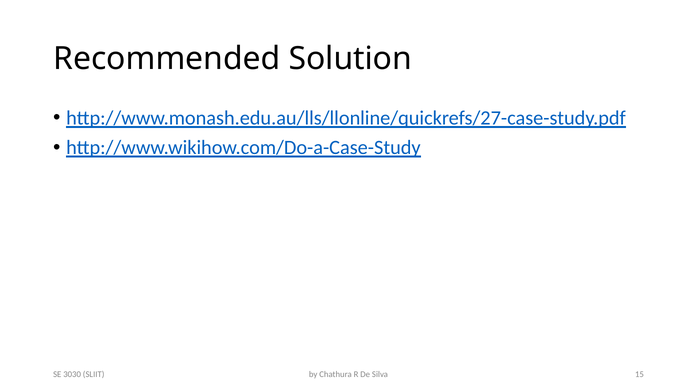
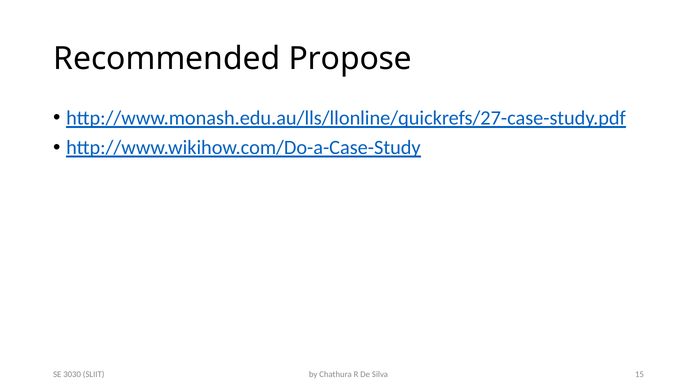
Solution: Solution -> Propose
